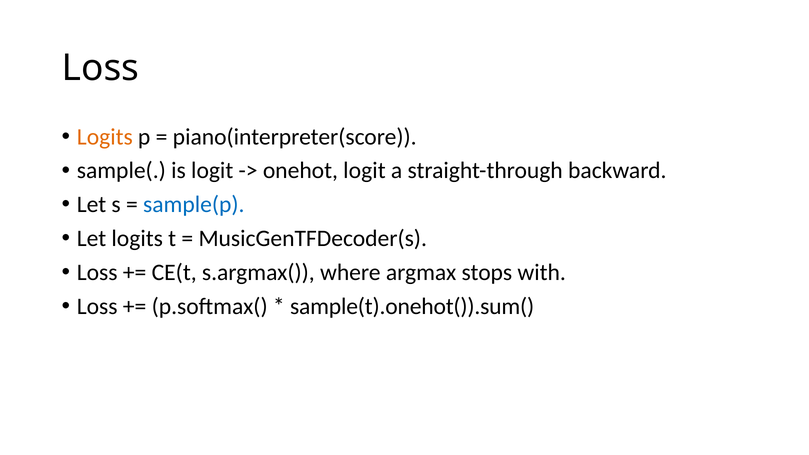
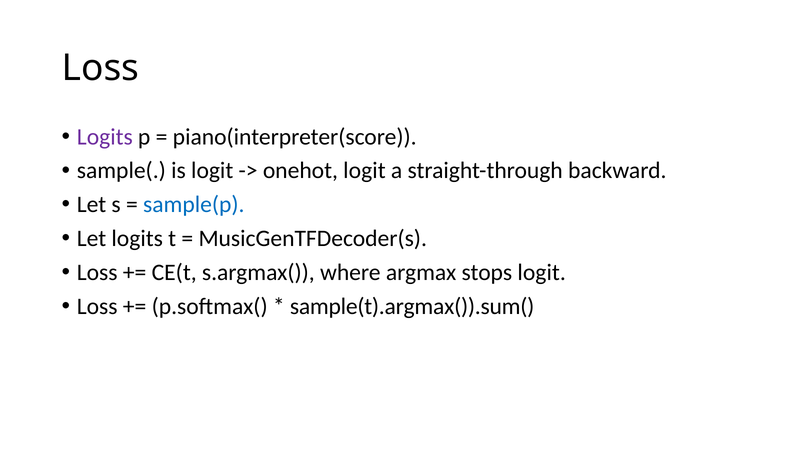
Logits at (105, 137) colour: orange -> purple
stops with: with -> logit
sample(t).onehot()).sum(: sample(t).onehot()).sum( -> sample(t).argmax()).sum(
